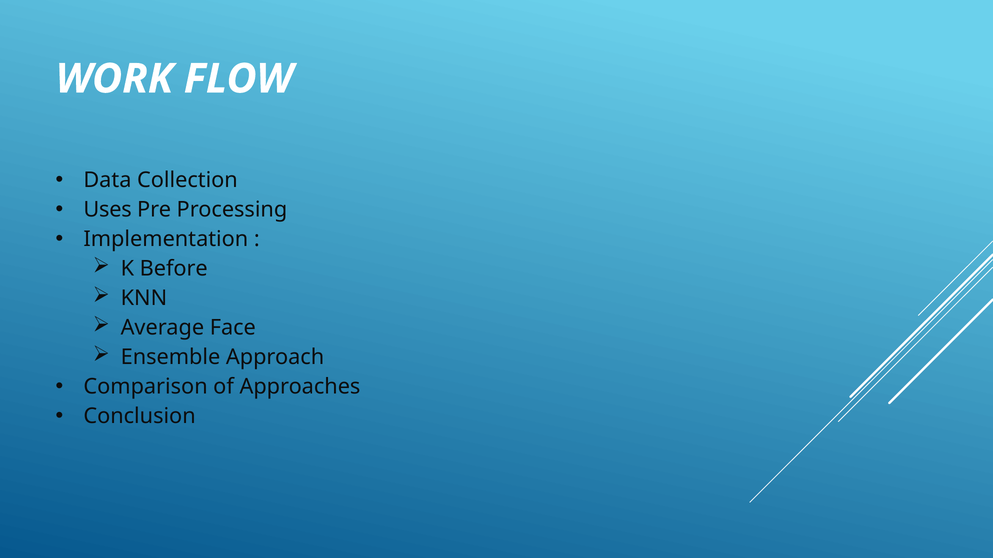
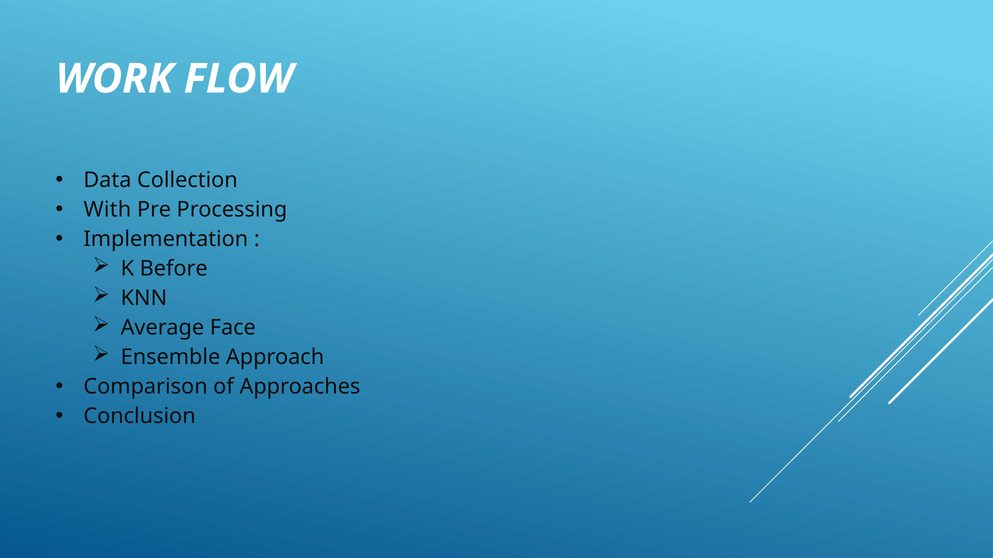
Uses: Uses -> With
